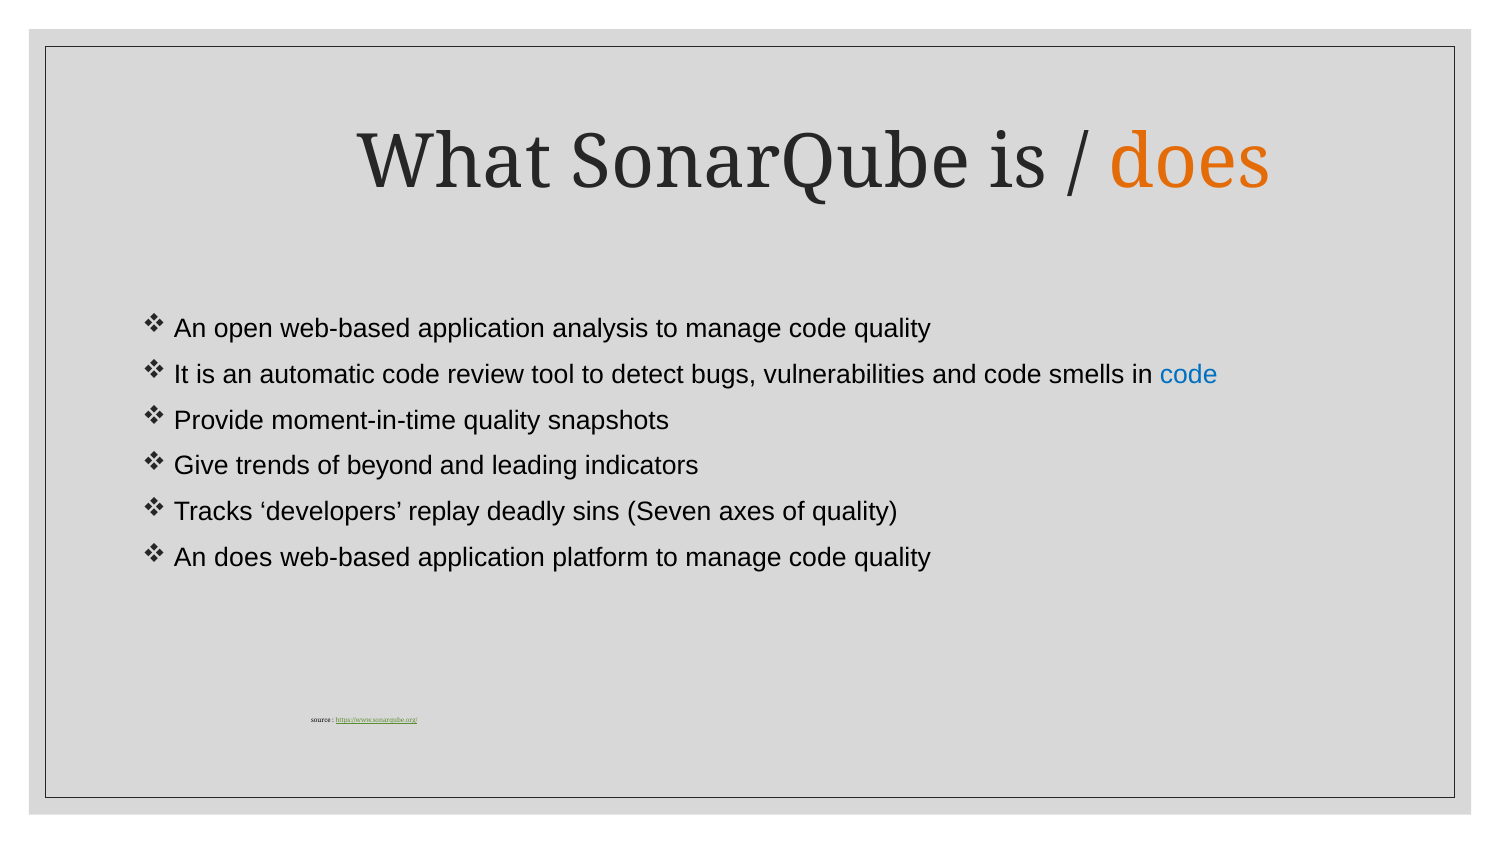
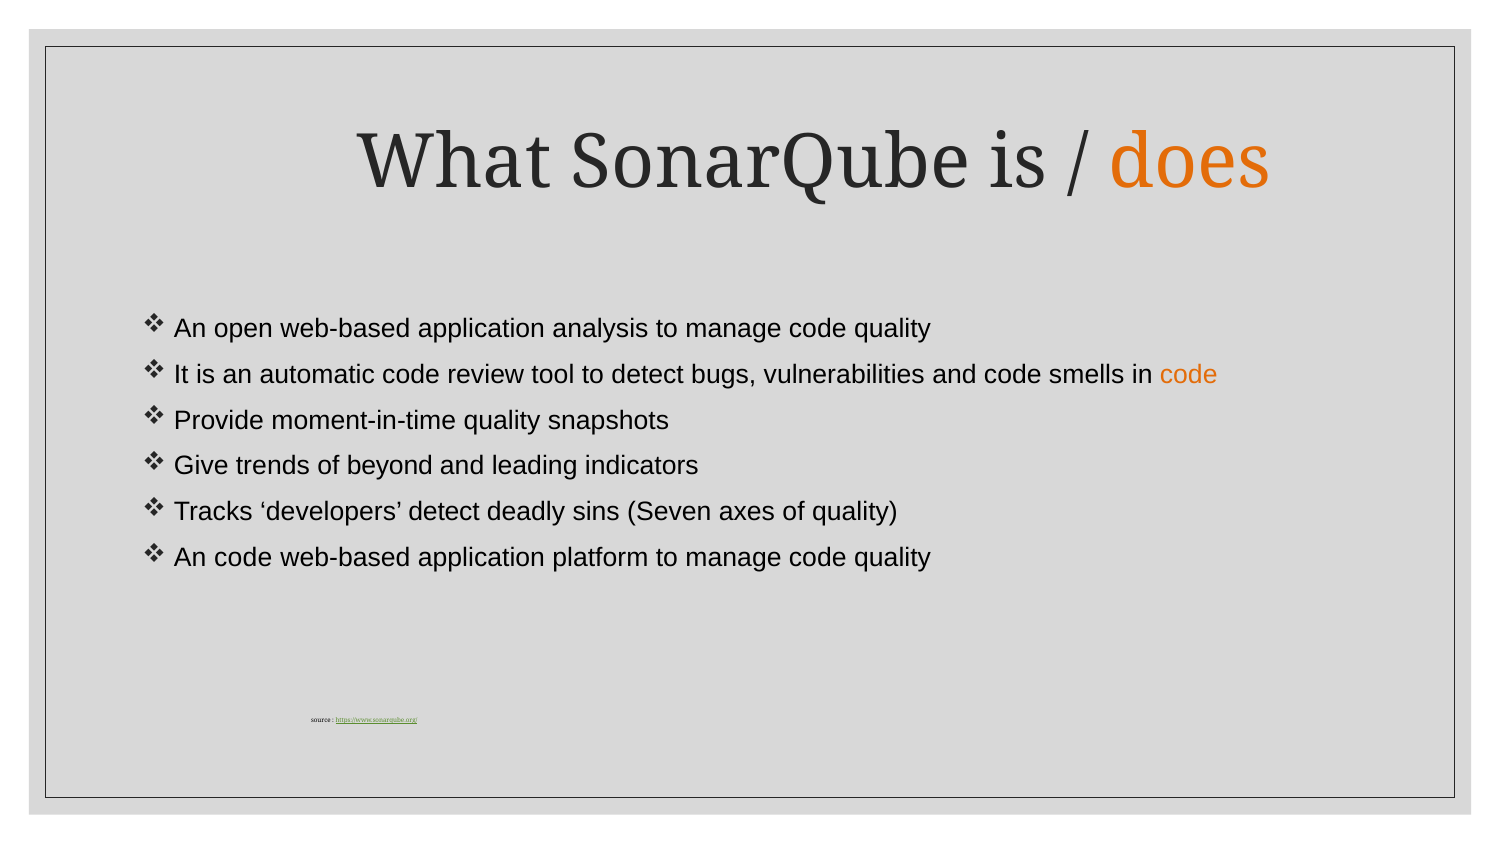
code at (1189, 374) colour: blue -> orange
developers replay: replay -> detect
An does: does -> code
